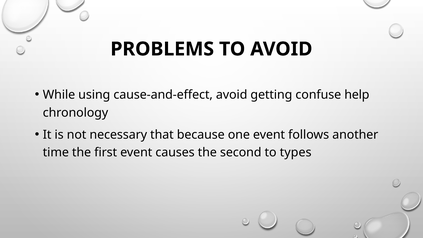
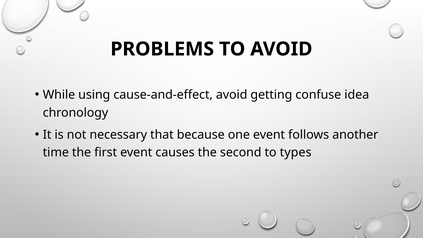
help: help -> idea
